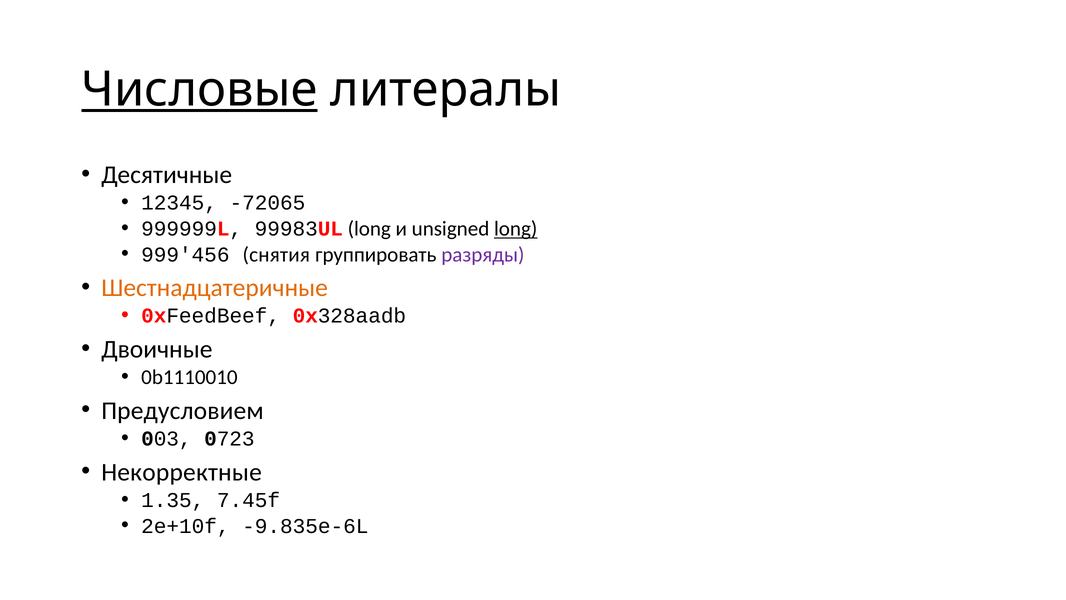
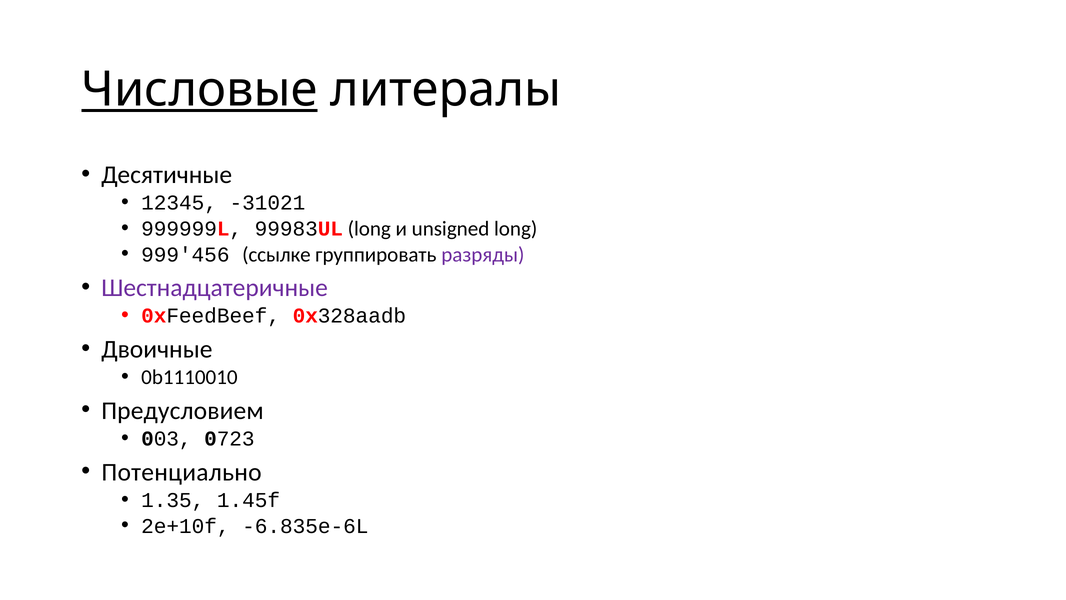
-72065: -72065 -> -31021
long at (516, 229) underline: present -> none
снятия: снятия -> ссылке
Шестнадцатеричные colour: orange -> purple
Некорректные: Некорректные -> Потенциально
7.45f: 7.45f -> 1.45f
-9.835e-6L: -9.835e-6L -> -6.835e-6L
